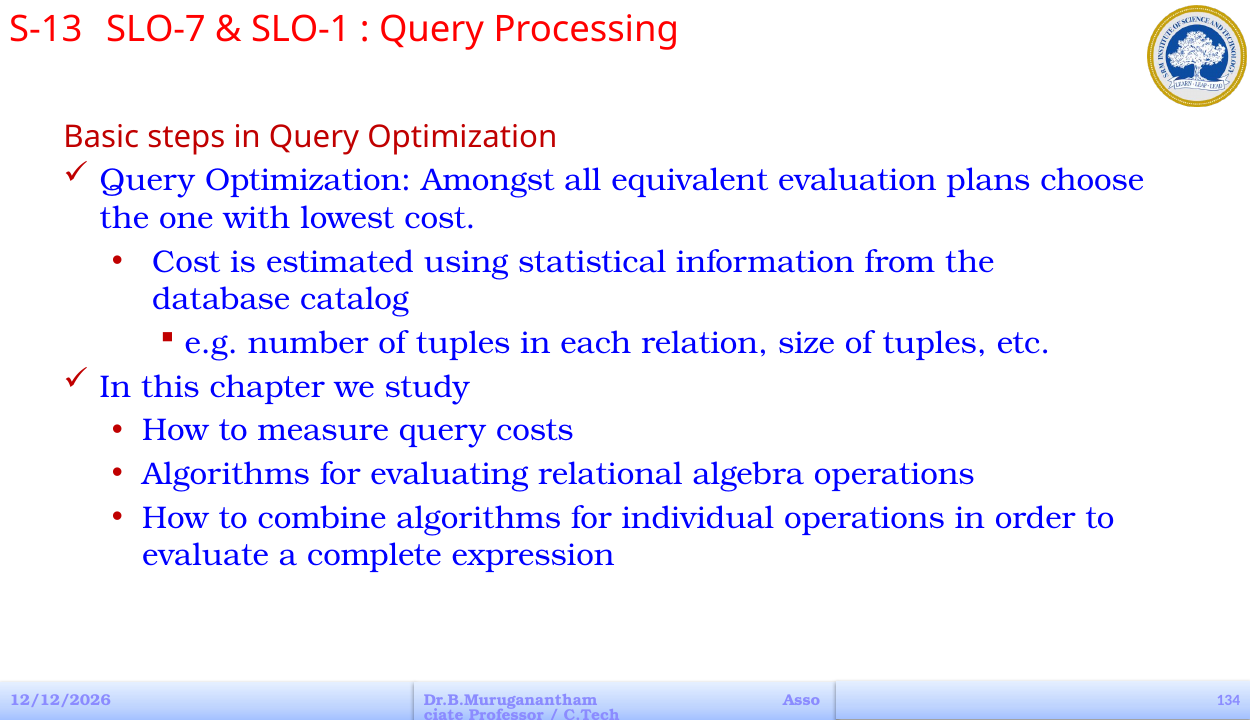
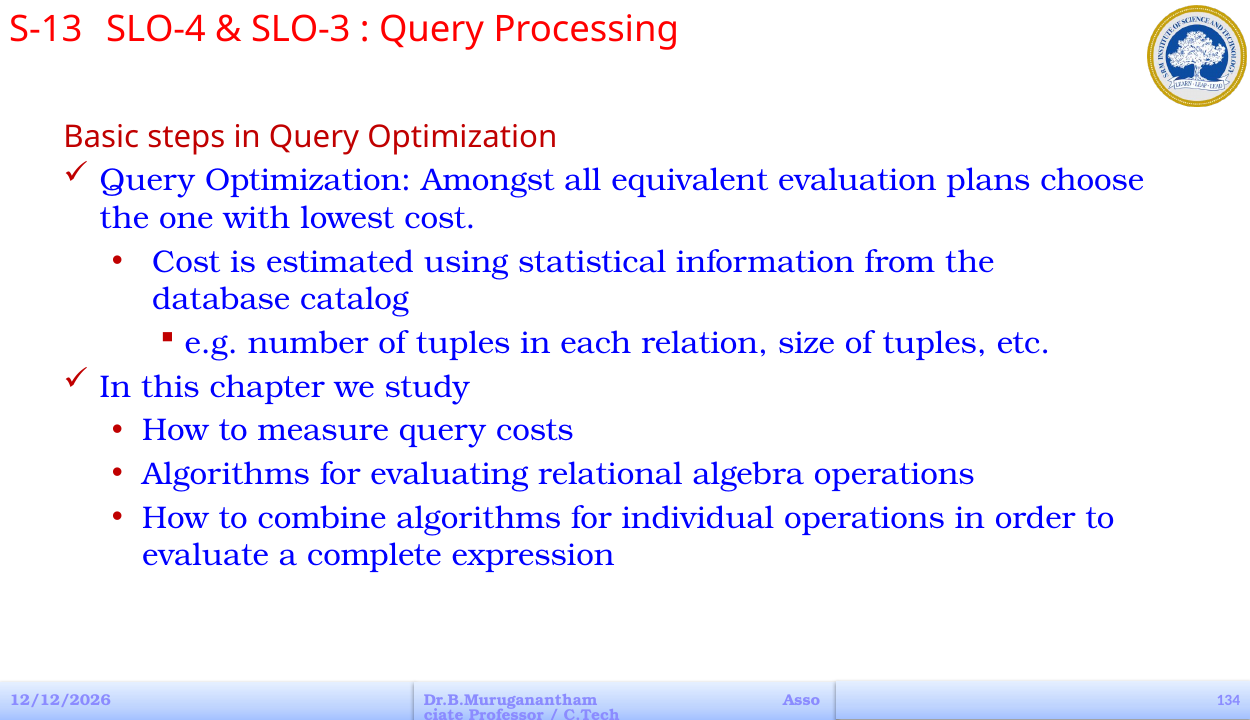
SLO-7: SLO-7 -> SLO-4
SLO-1: SLO-1 -> SLO-3
